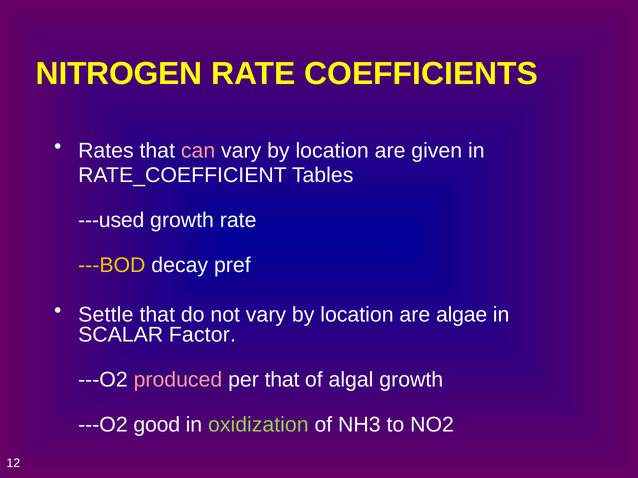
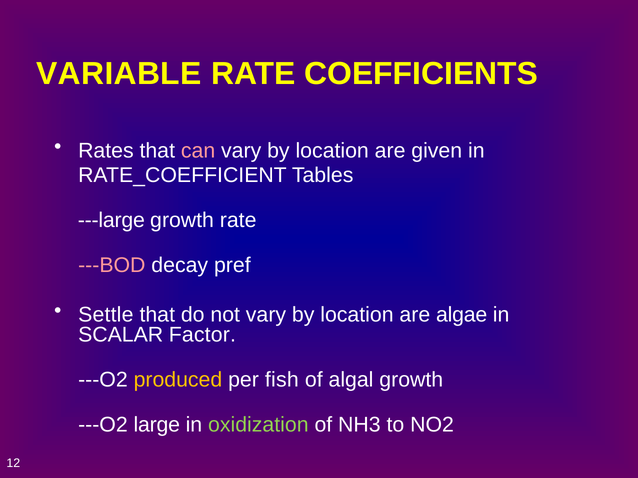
NITROGEN: NITROGEN -> VARIABLE
---used: ---used -> ---large
---BOD colour: yellow -> pink
produced colour: pink -> yellow
per that: that -> fish
good: good -> large
